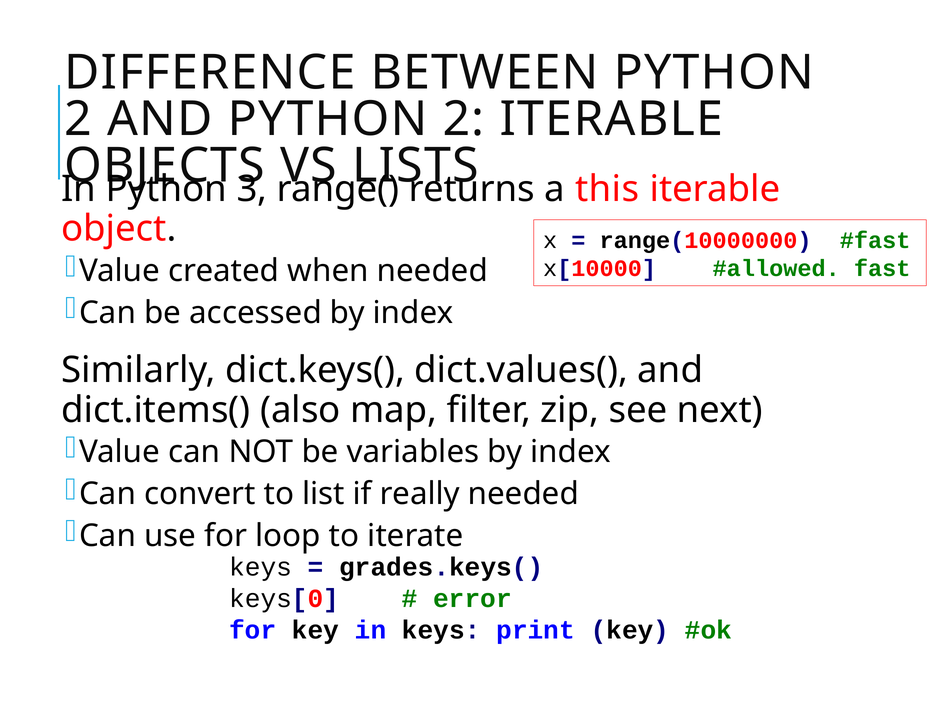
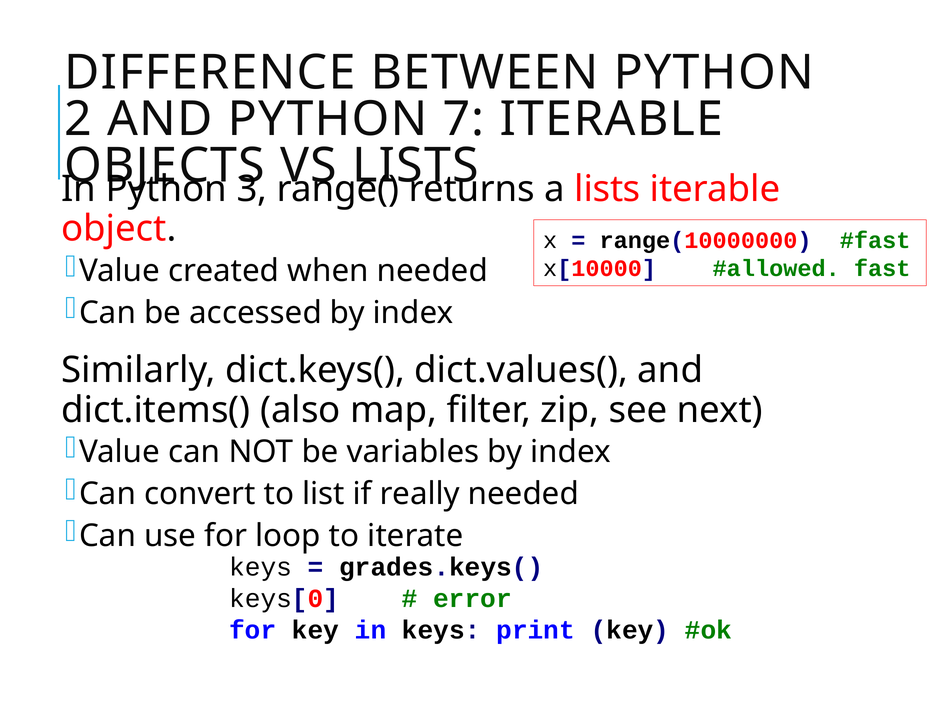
AND PYTHON 2: 2 -> 7
a this: this -> lists
